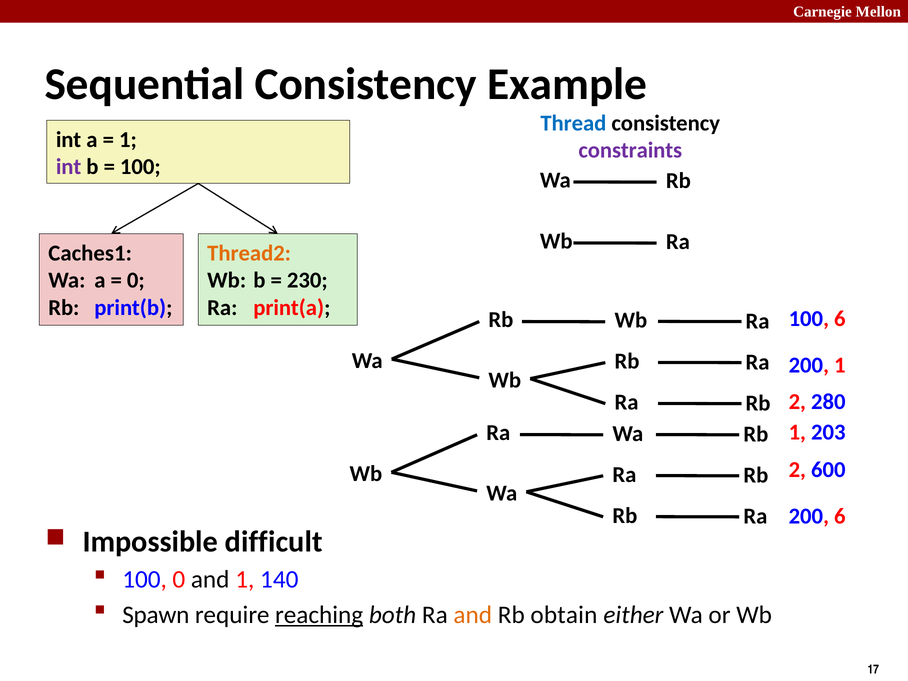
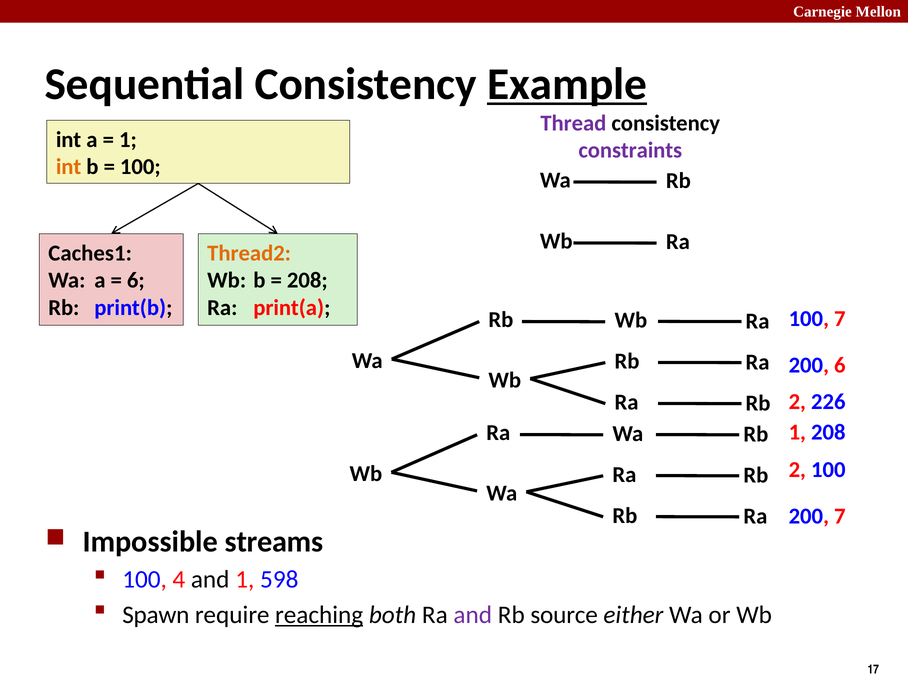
Example underline: none -> present
Thread colour: blue -> purple
int at (69, 167) colour: purple -> orange
0 at (136, 280): 0 -> 6
230 at (307, 280): 230 -> 208
100 6: 6 -> 7
200 1: 1 -> 6
280: 280 -> 226
1 203: 203 -> 208
2 600: 600 -> 100
200 6: 6 -> 7
difficult: difficult -> streams
100 0: 0 -> 4
140: 140 -> 598
and at (473, 615) colour: orange -> purple
obtain: obtain -> source
